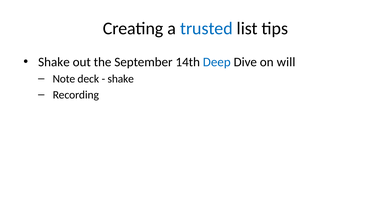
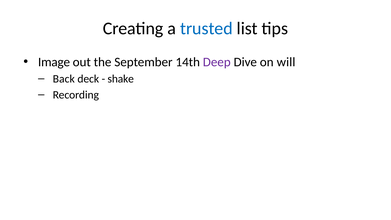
Shake at (54, 62): Shake -> Image
Deep colour: blue -> purple
Note: Note -> Back
